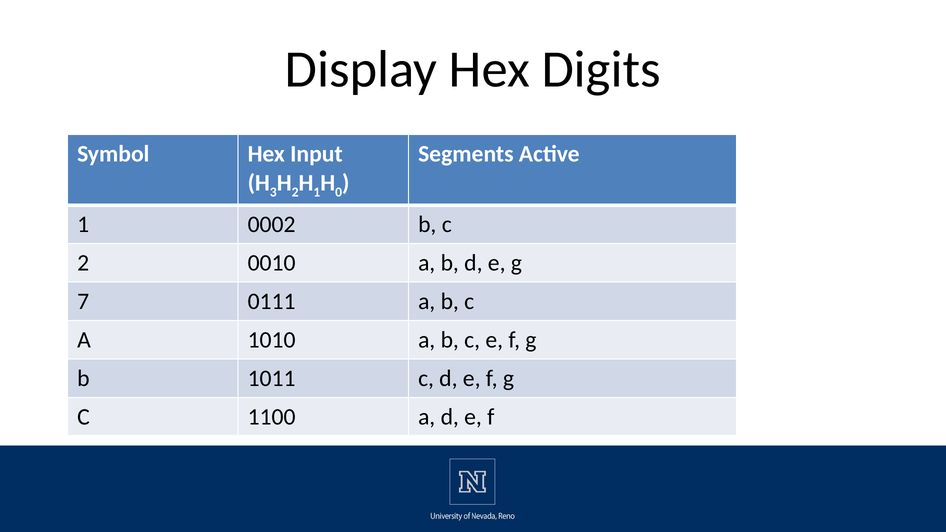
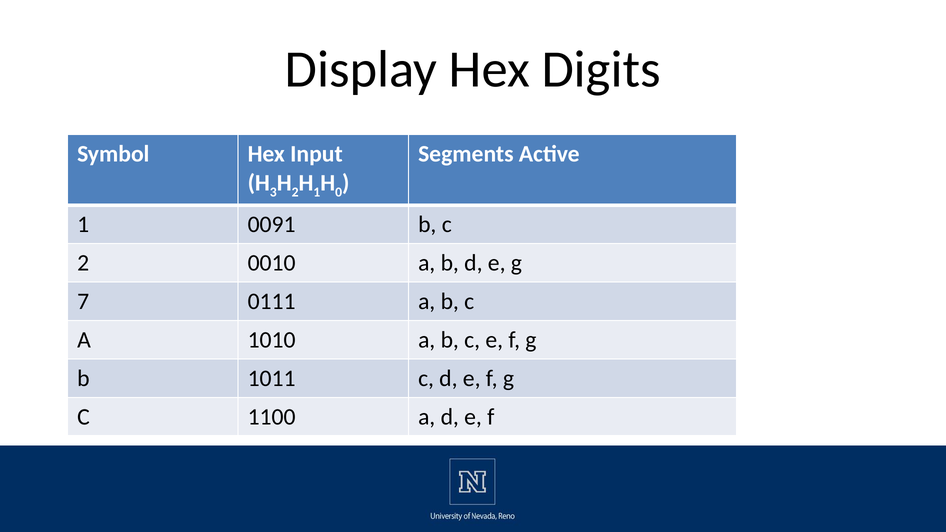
0002: 0002 -> 0091
